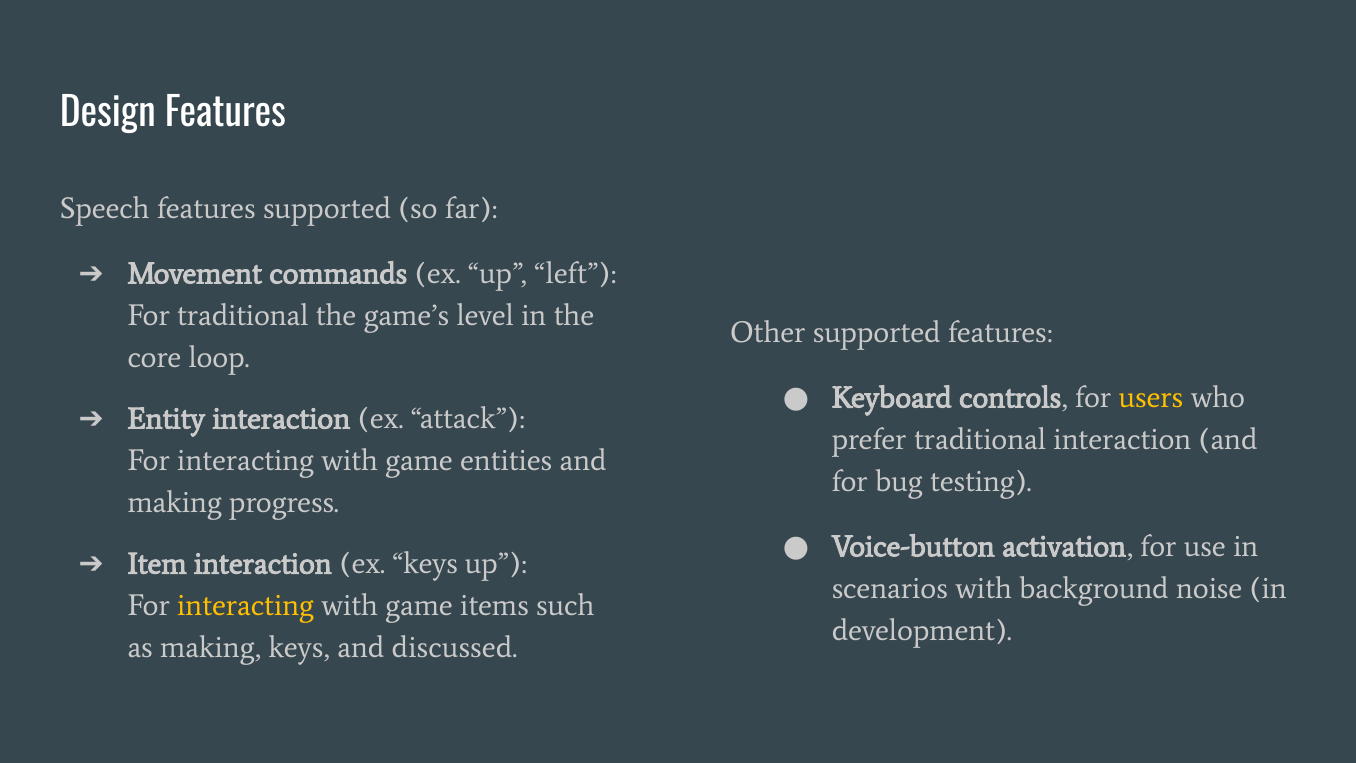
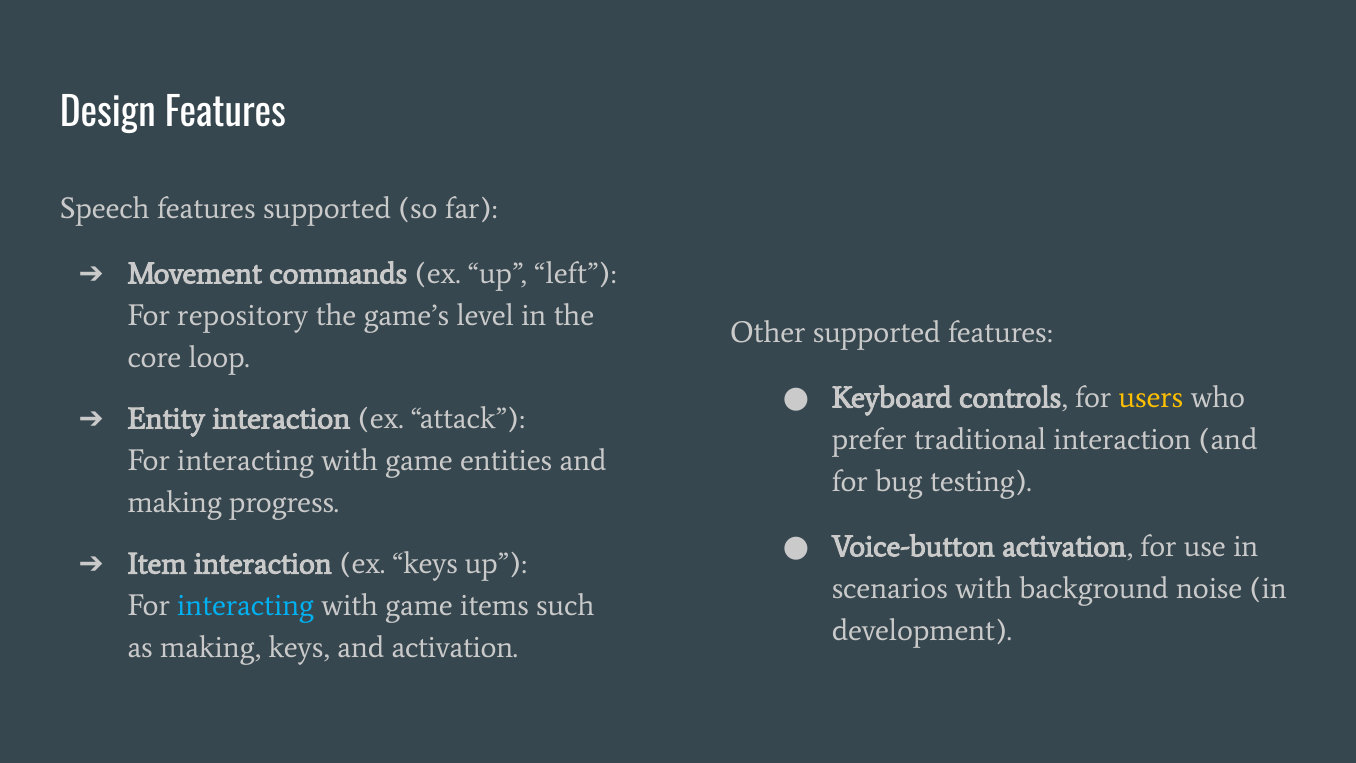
For traditional: traditional -> repository
interacting at (246, 605) colour: yellow -> light blue
and discussed: discussed -> activation
